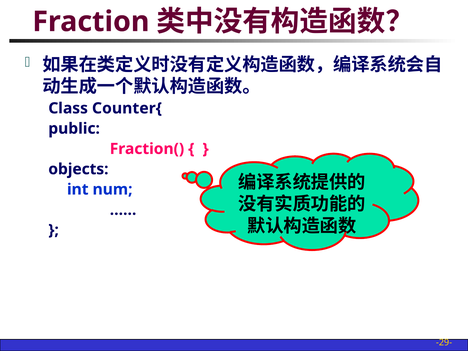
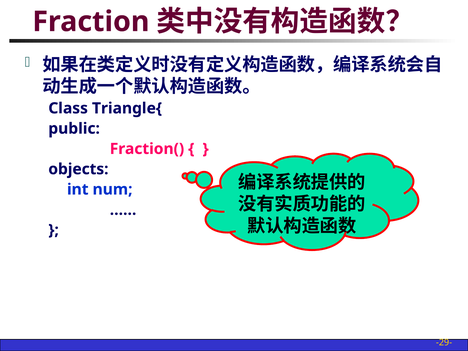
Counter{: Counter{ -> Triangle{
